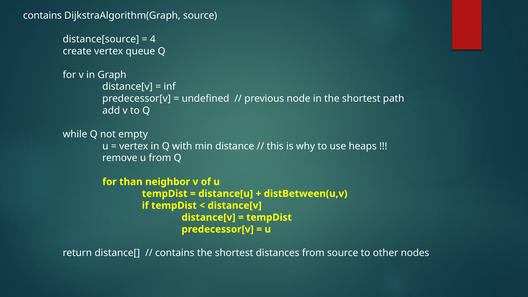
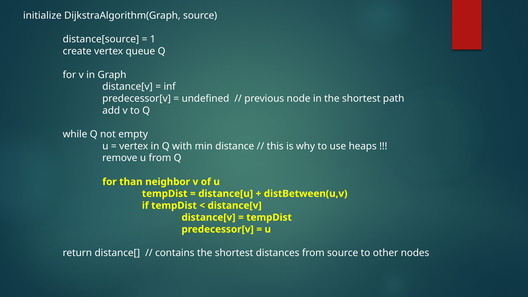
contains at (42, 15): contains -> initialize
4: 4 -> 1
